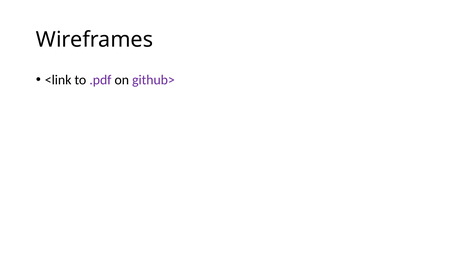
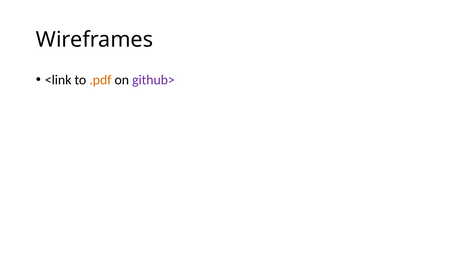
.pdf colour: purple -> orange
